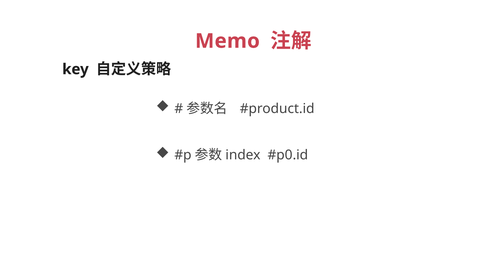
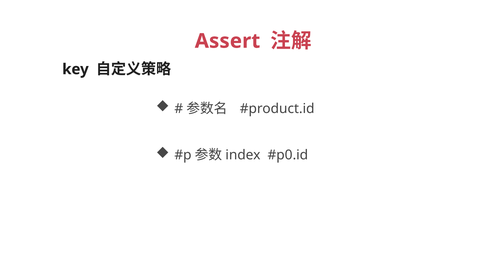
Memo: Memo -> Assert
